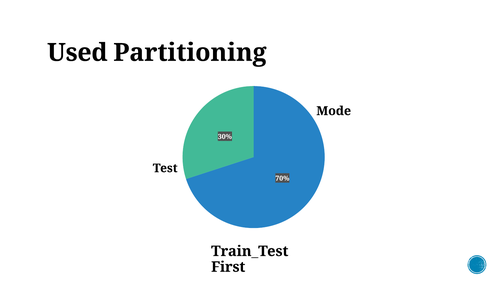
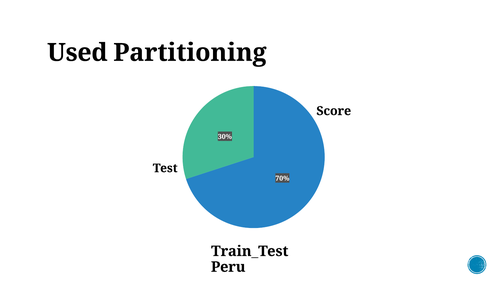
Mode: Mode -> Score
First: First -> Peru
